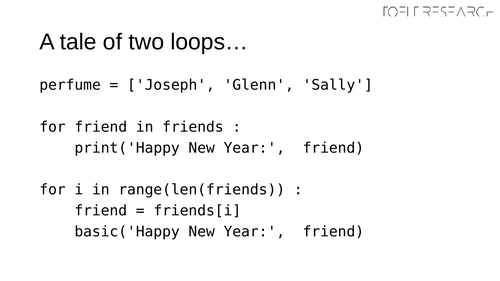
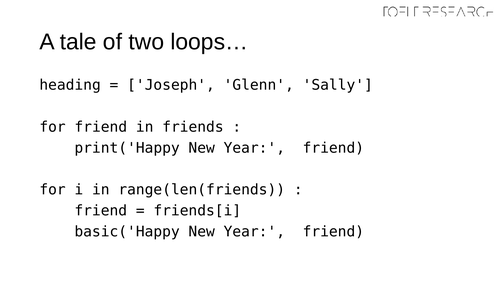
perfume: perfume -> heading
